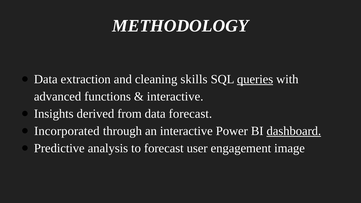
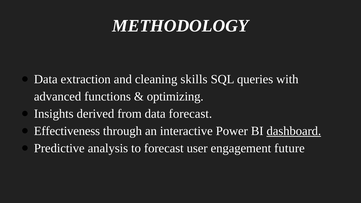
queries underline: present -> none
interactive at (175, 97): interactive -> optimizing
Incorporated: Incorporated -> Effectiveness
image: image -> future
